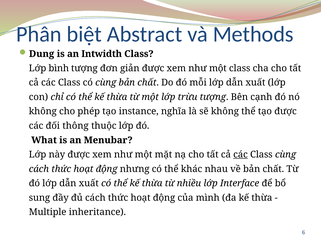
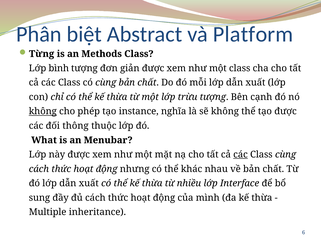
Methods: Methods -> Platform
Dung: Dung -> Từng
Intwidth: Intwidth -> Methods
không at (43, 111) underline: none -> present
